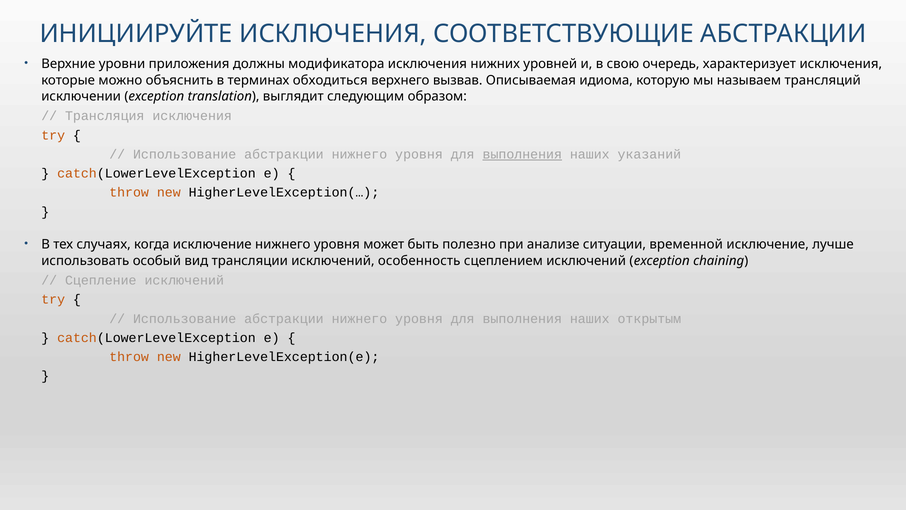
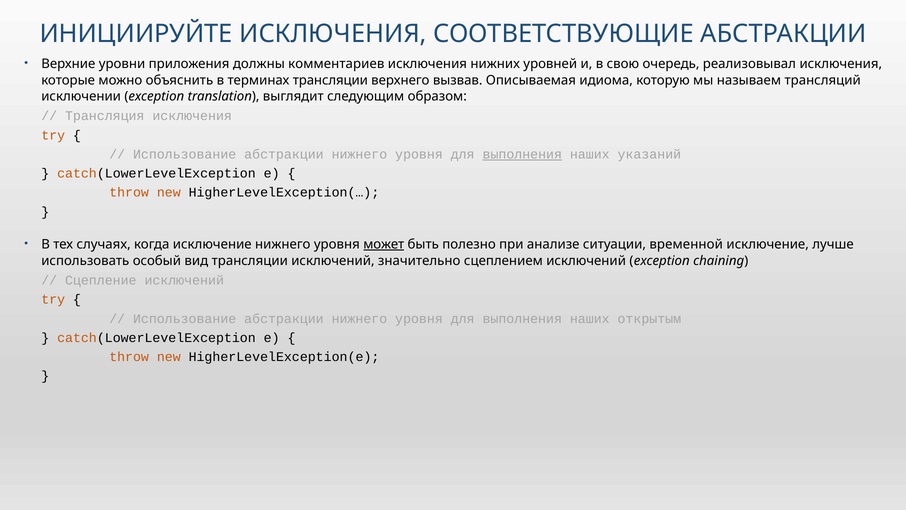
модификатора: модификатора -> комментариев
характеризует: характеризует -> реализовывал
терминах обходиться: обходиться -> трансляции
может underline: none -> present
особенность: особенность -> значительно
